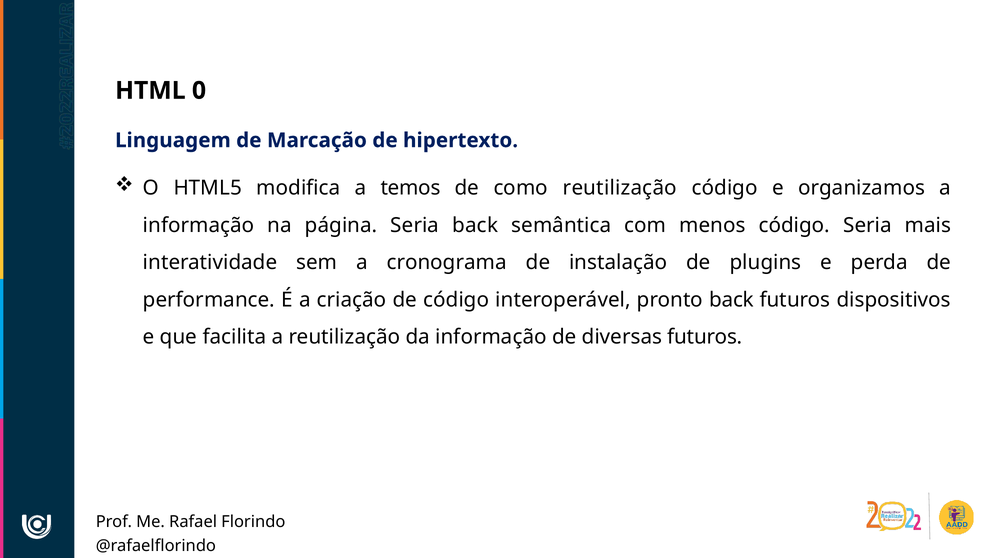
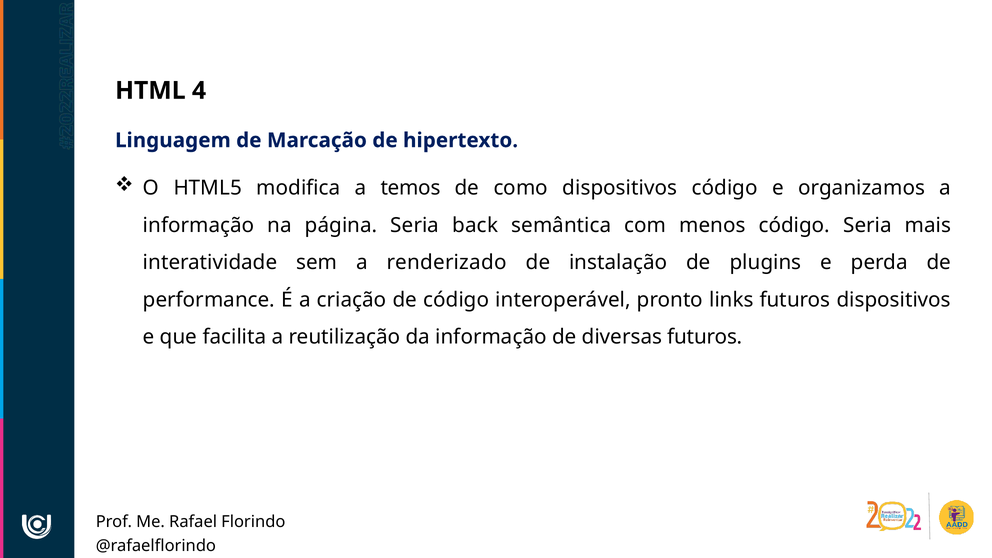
0: 0 -> 4
como reutilização: reutilização -> dispositivos
cronograma: cronograma -> renderizado
pronto back: back -> links
